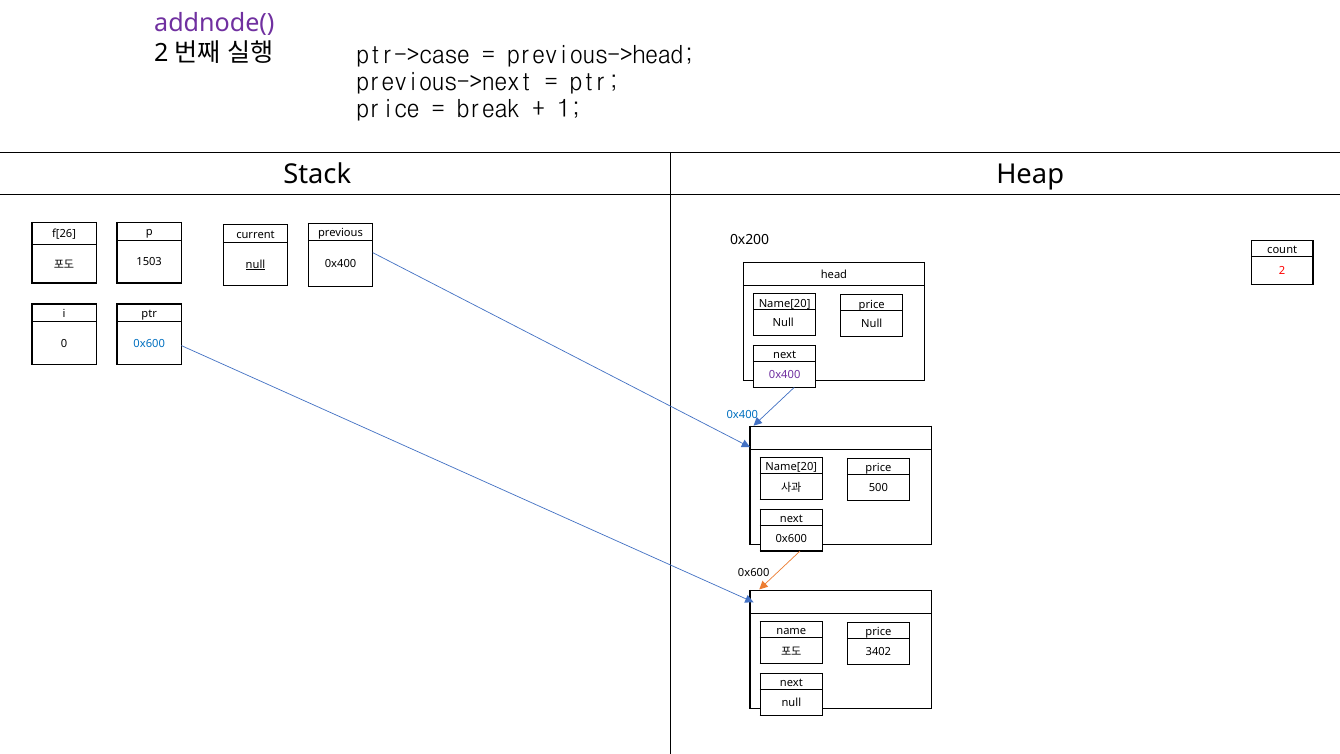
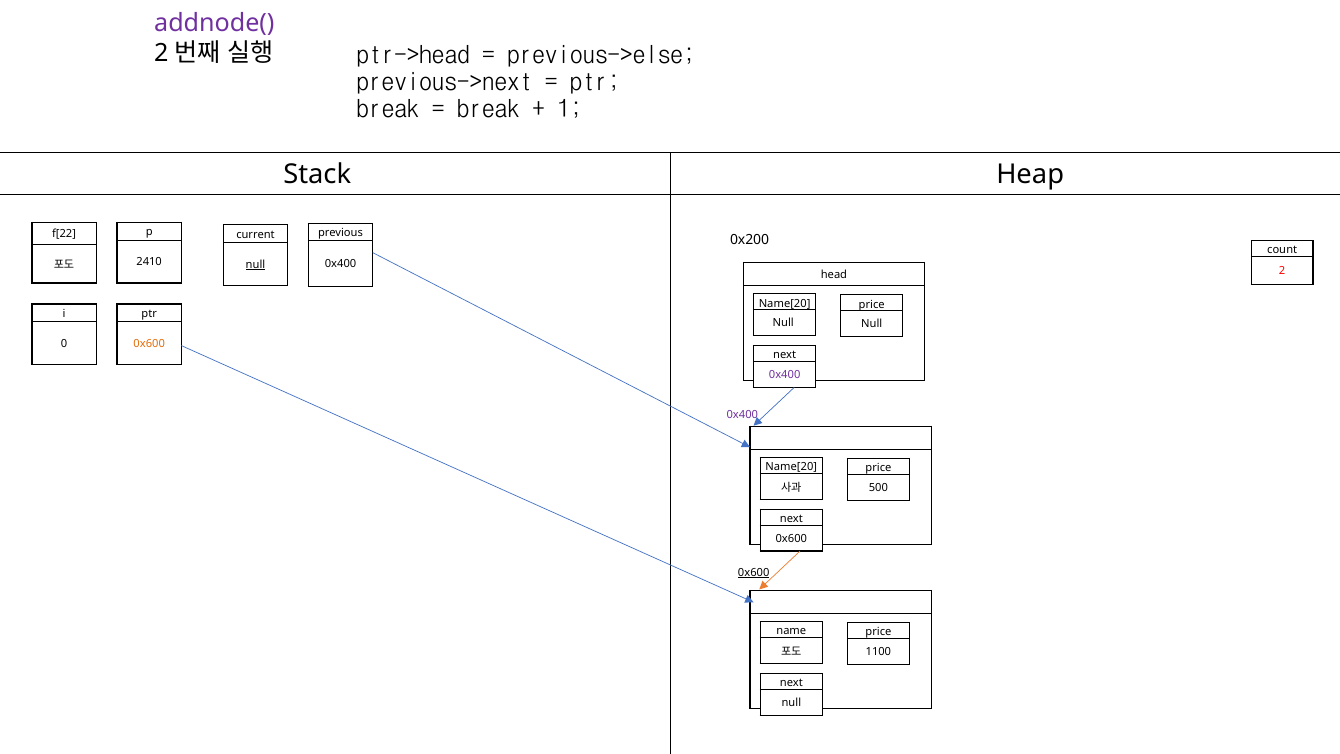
ptr->case: ptr->case -> ptr->head
previous->head: previous->head -> previous->else
price at (388, 109): price -> break
f[26: f[26 -> f[22
1503: 1503 -> 2410
0x600 at (149, 344) colour: blue -> orange
0x400 at (742, 414) colour: blue -> purple
0x600 at (754, 572) underline: none -> present
3402: 3402 -> 1100
